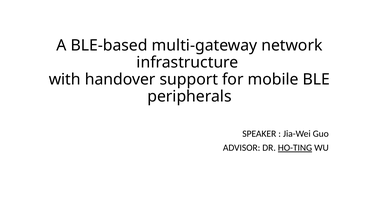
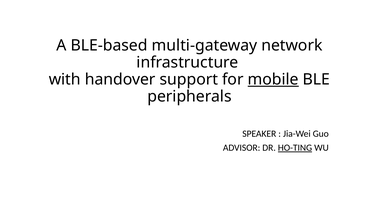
mobile underline: none -> present
